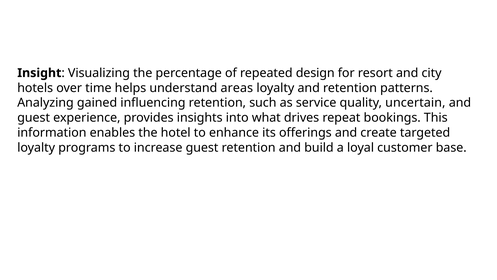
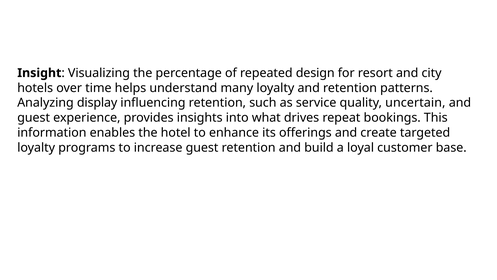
areas: areas -> many
gained: gained -> display
